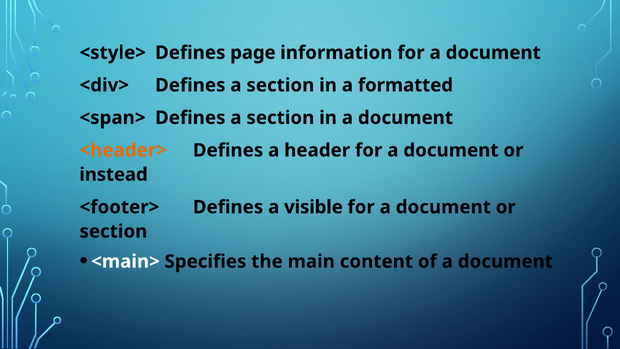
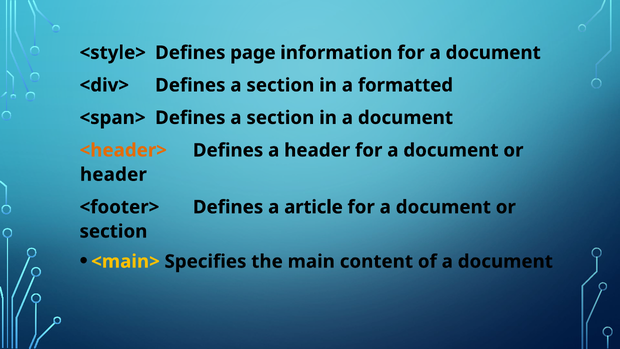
instead at (114, 174): instead -> header
visible: visible -> article
<main> colour: white -> yellow
